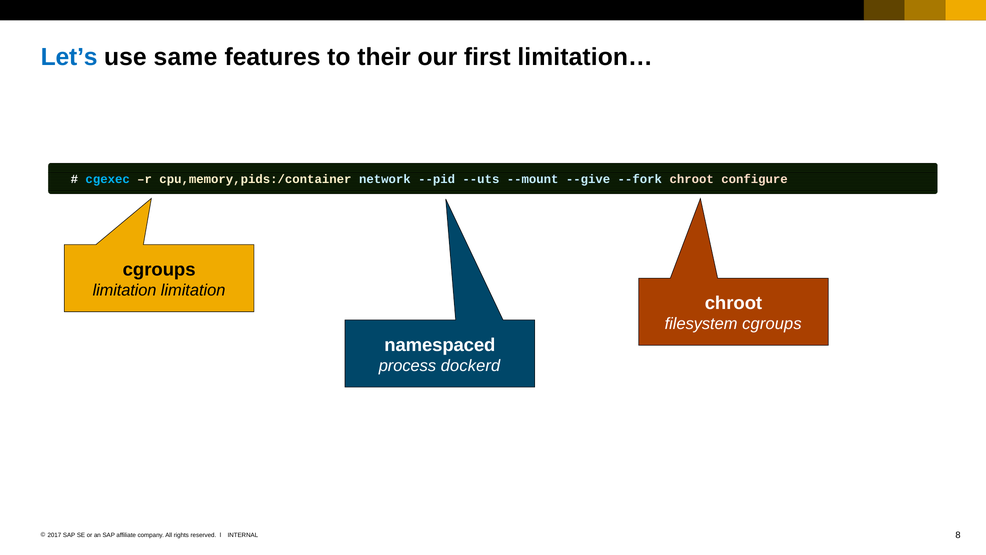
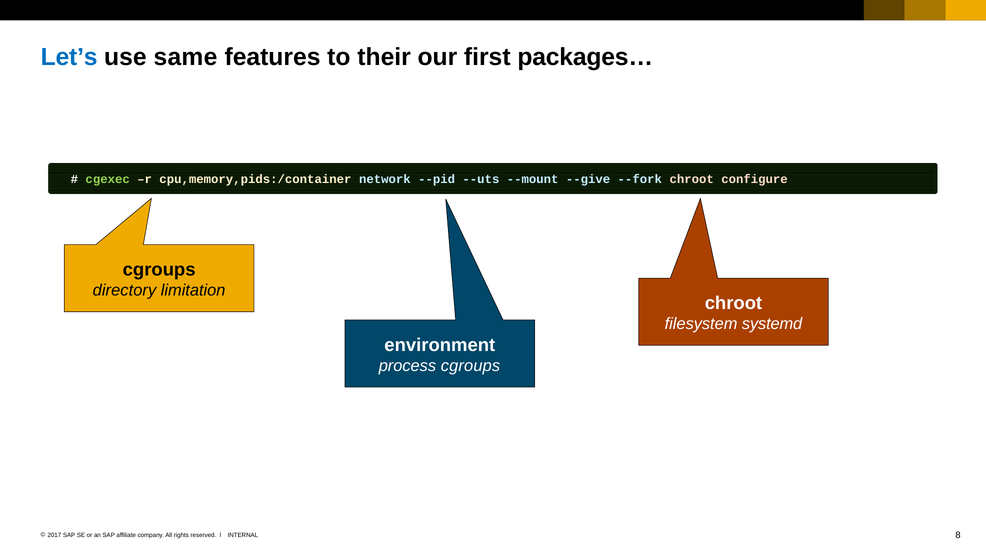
limitation…: limitation… -> packages…
cgexec colour: light blue -> light green
limitation at (125, 290): limitation -> directory
filesystem cgroups: cgroups -> systemd
namespaced: namespaced -> environment
process dockerd: dockerd -> cgroups
